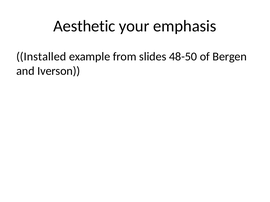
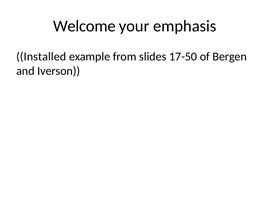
Aesthetic: Aesthetic -> Welcome
48-50: 48-50 -> 17-50
